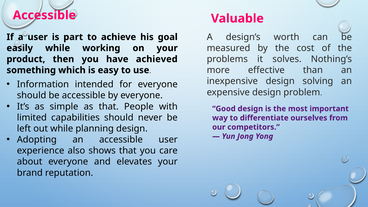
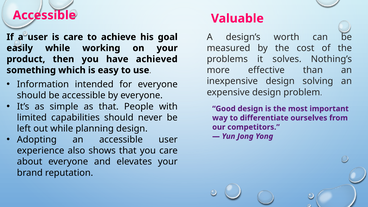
is part: part -> care
